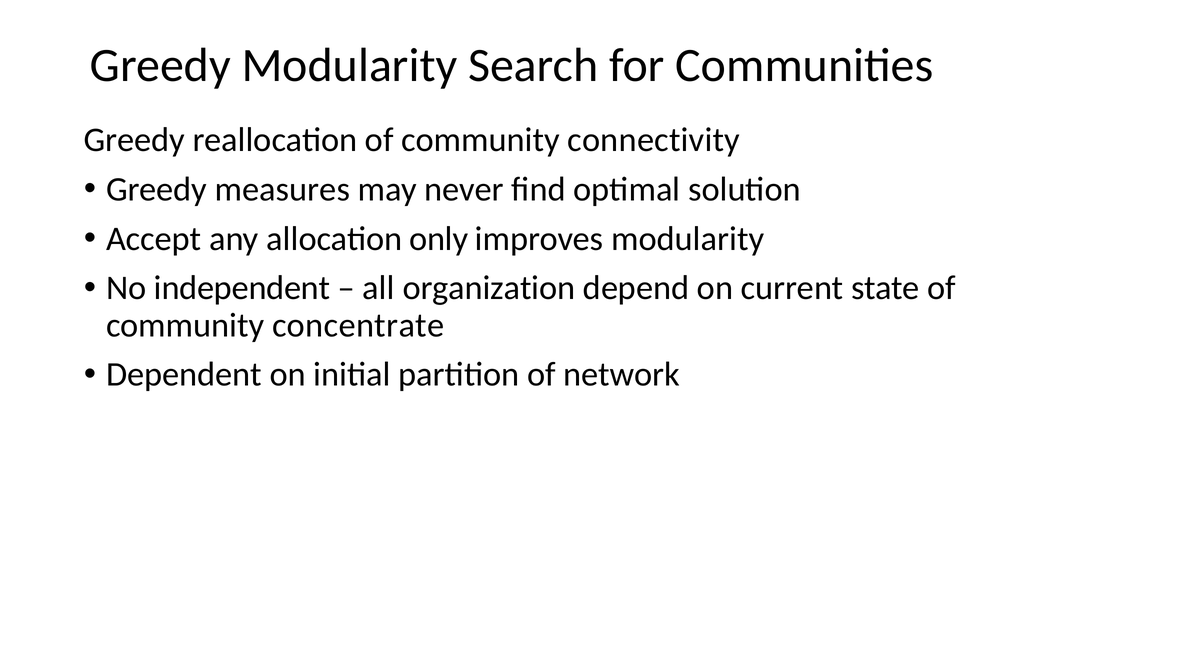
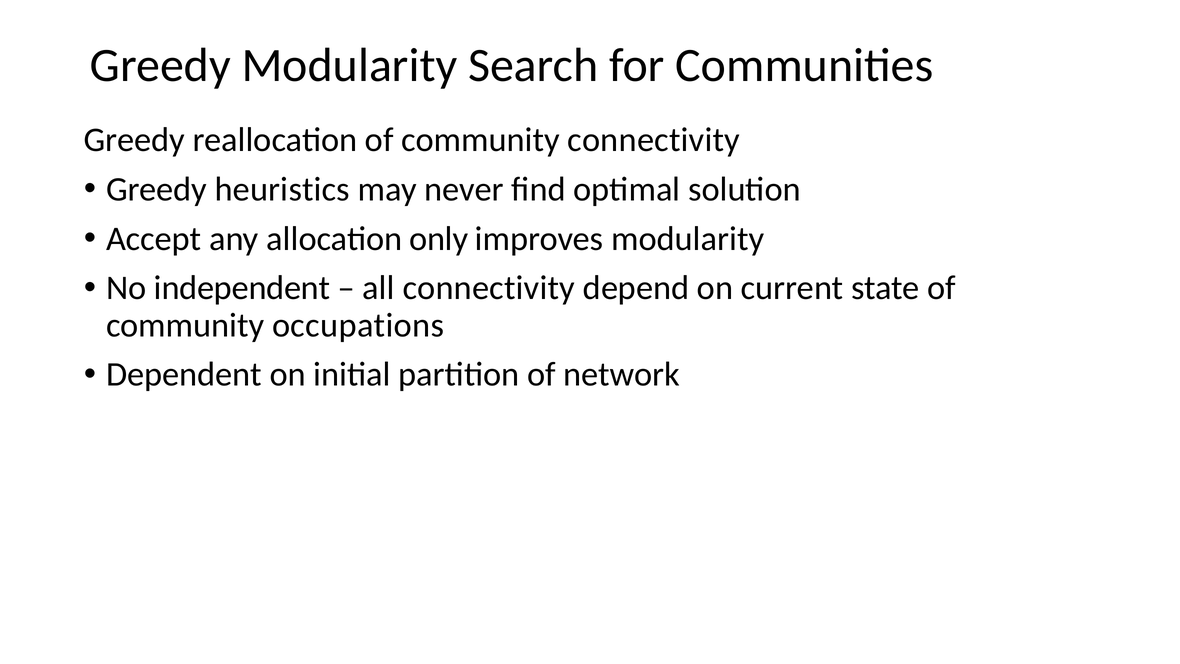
measures: measures -> heuristics
all organization: organization -> connectivity
concentrate: concentrate -> occupations
